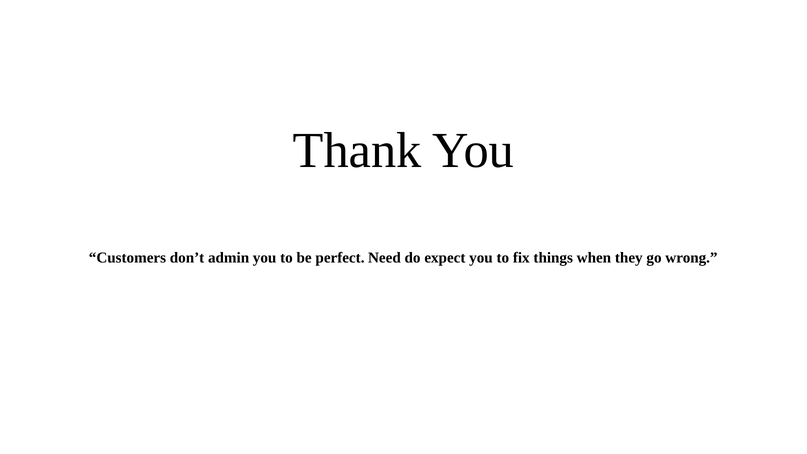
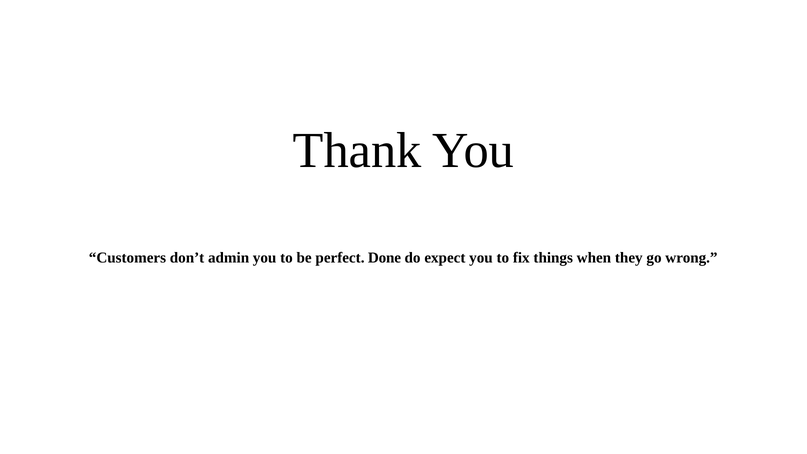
Need: Need -> Done
